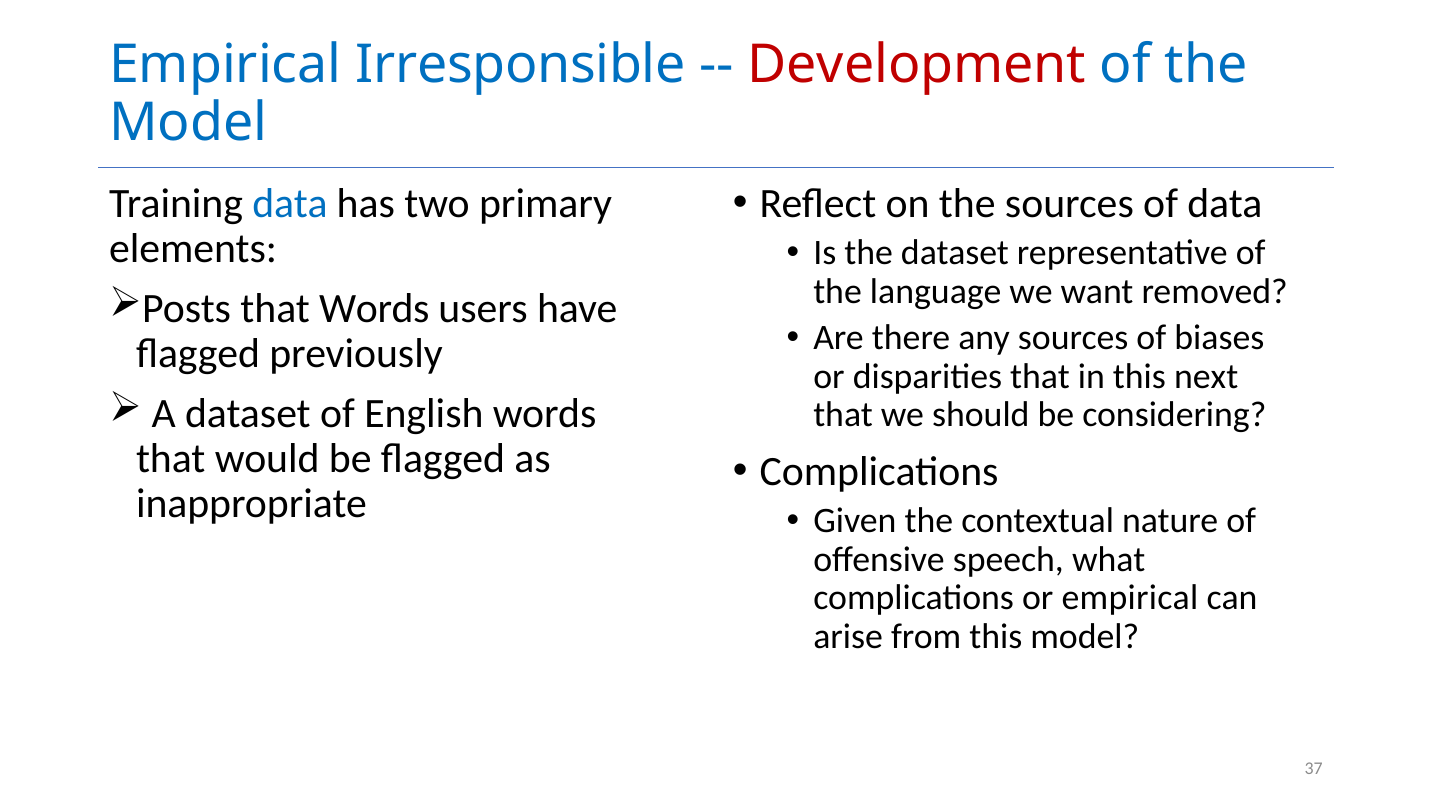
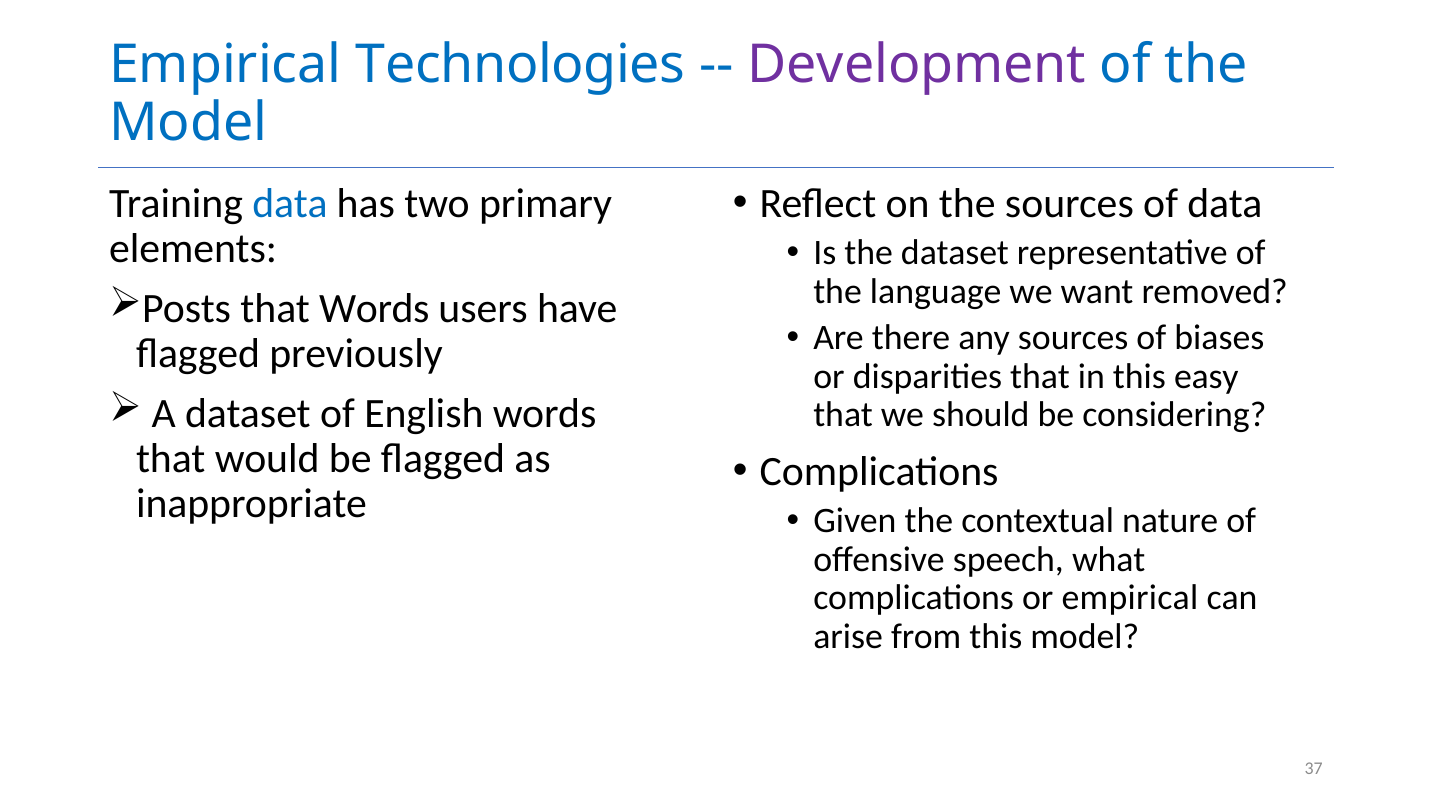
Irresponsible: Irresponsible -> Technologies
Development colour: red -> purple
next: next -> easy
